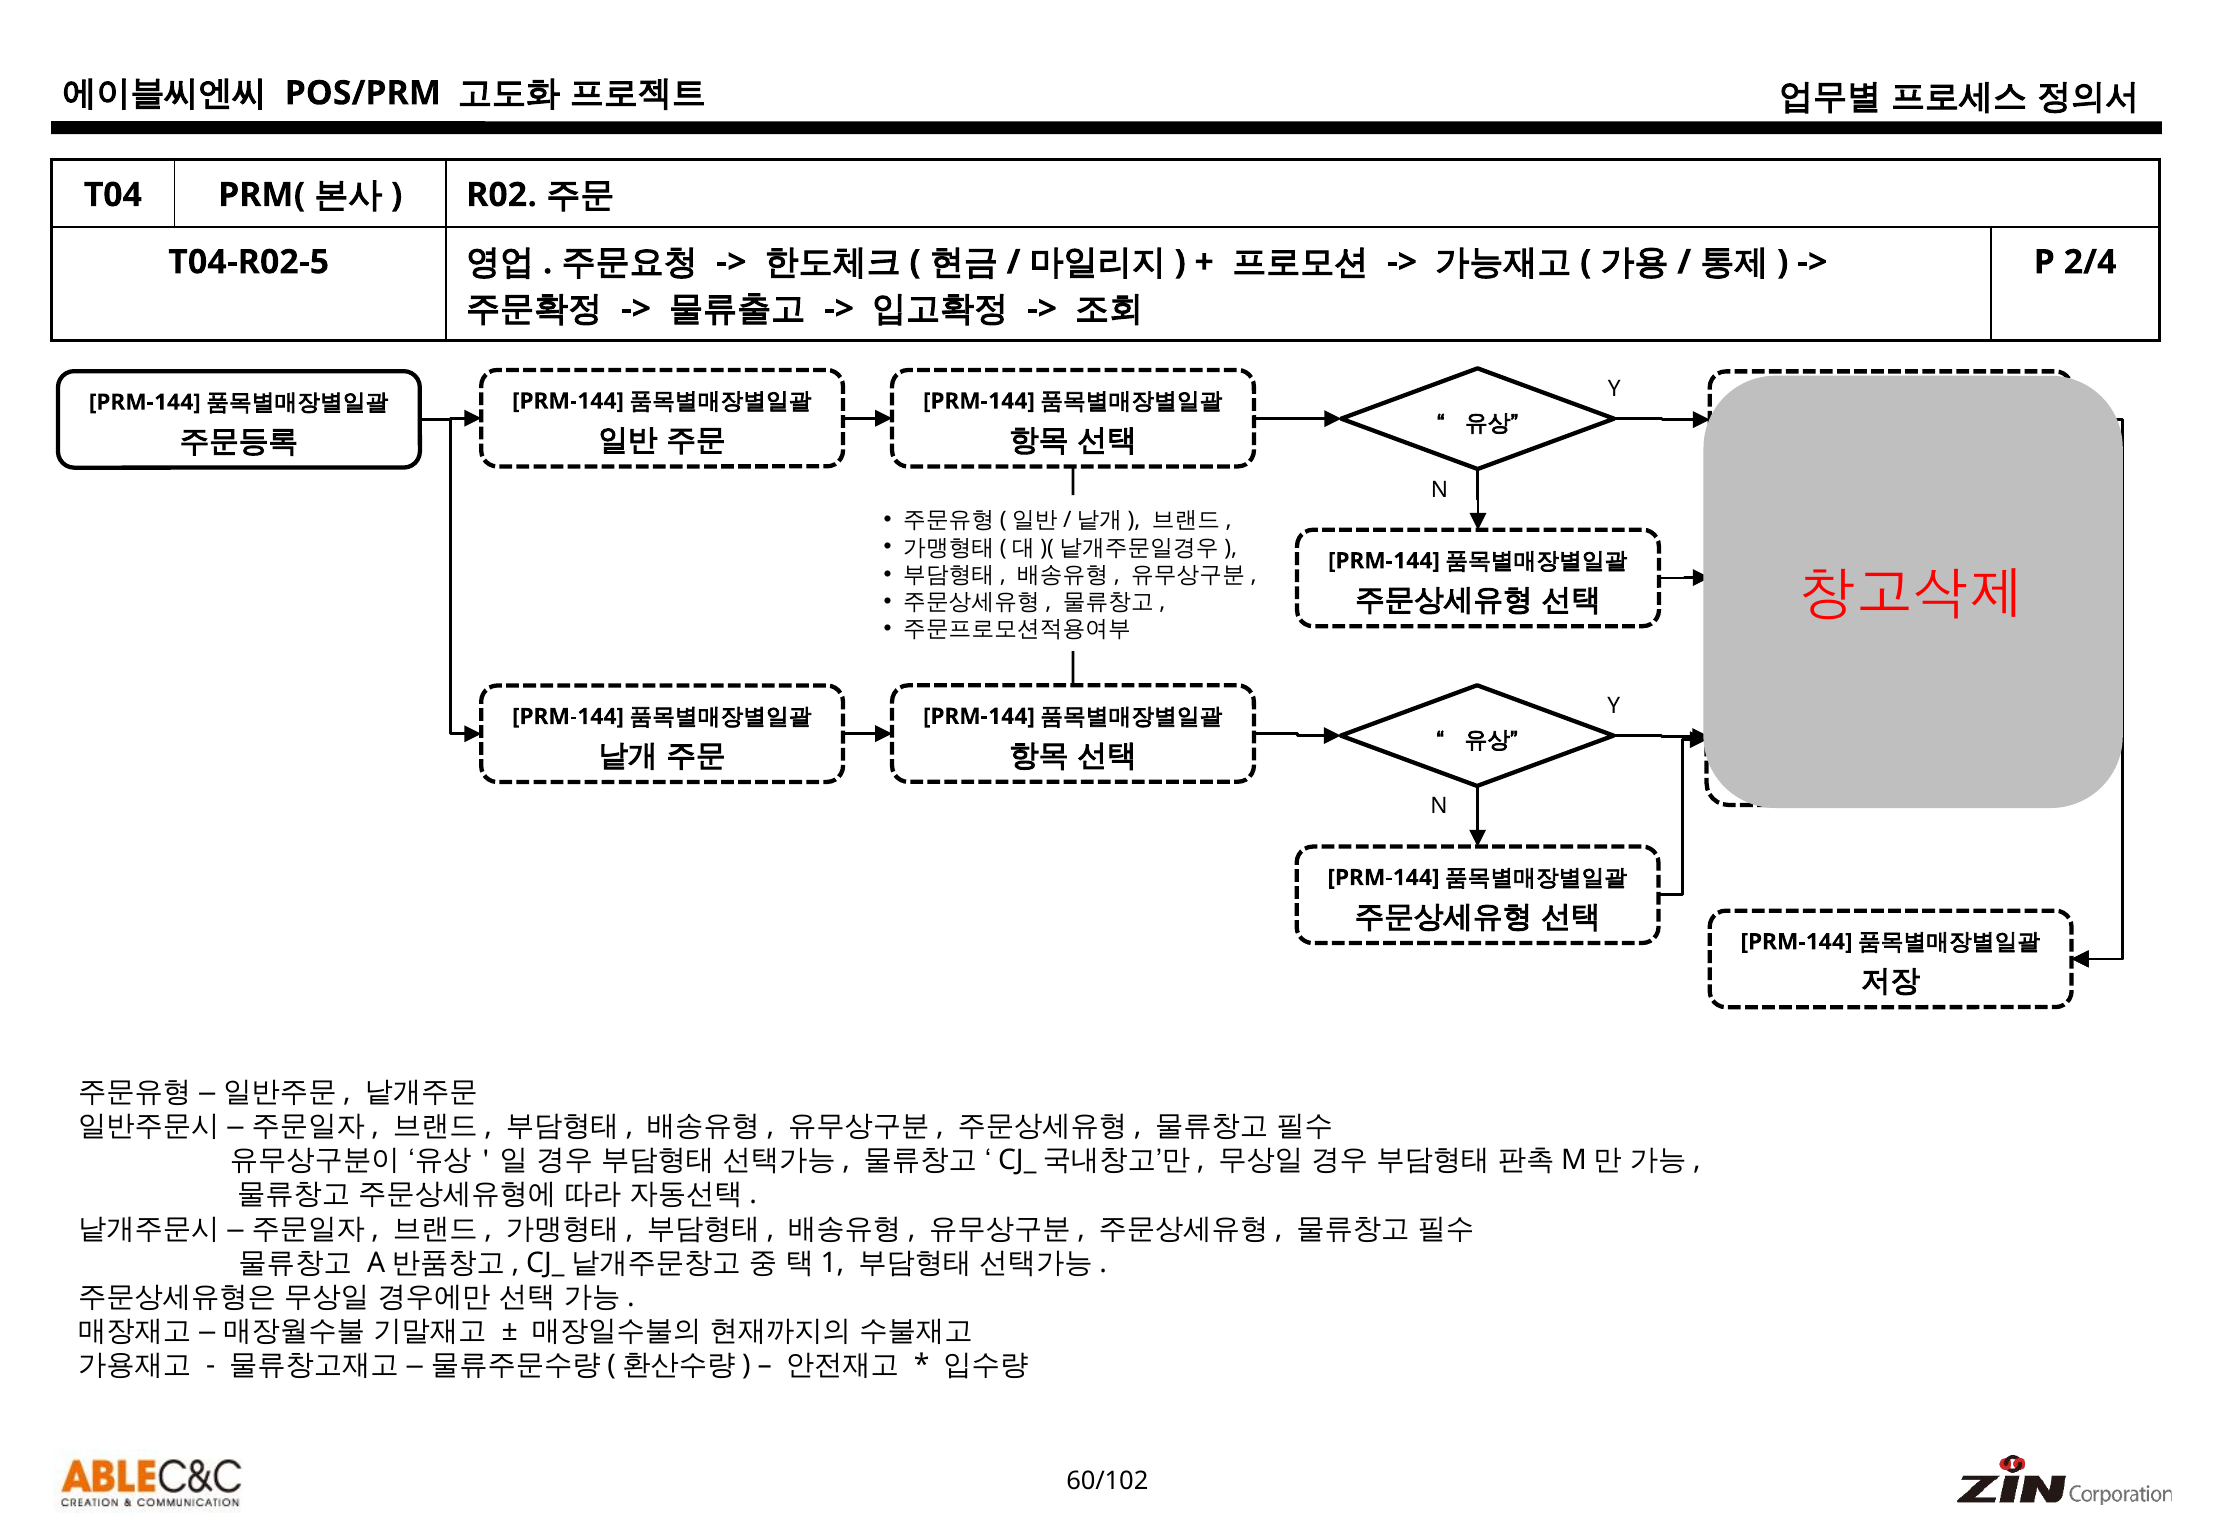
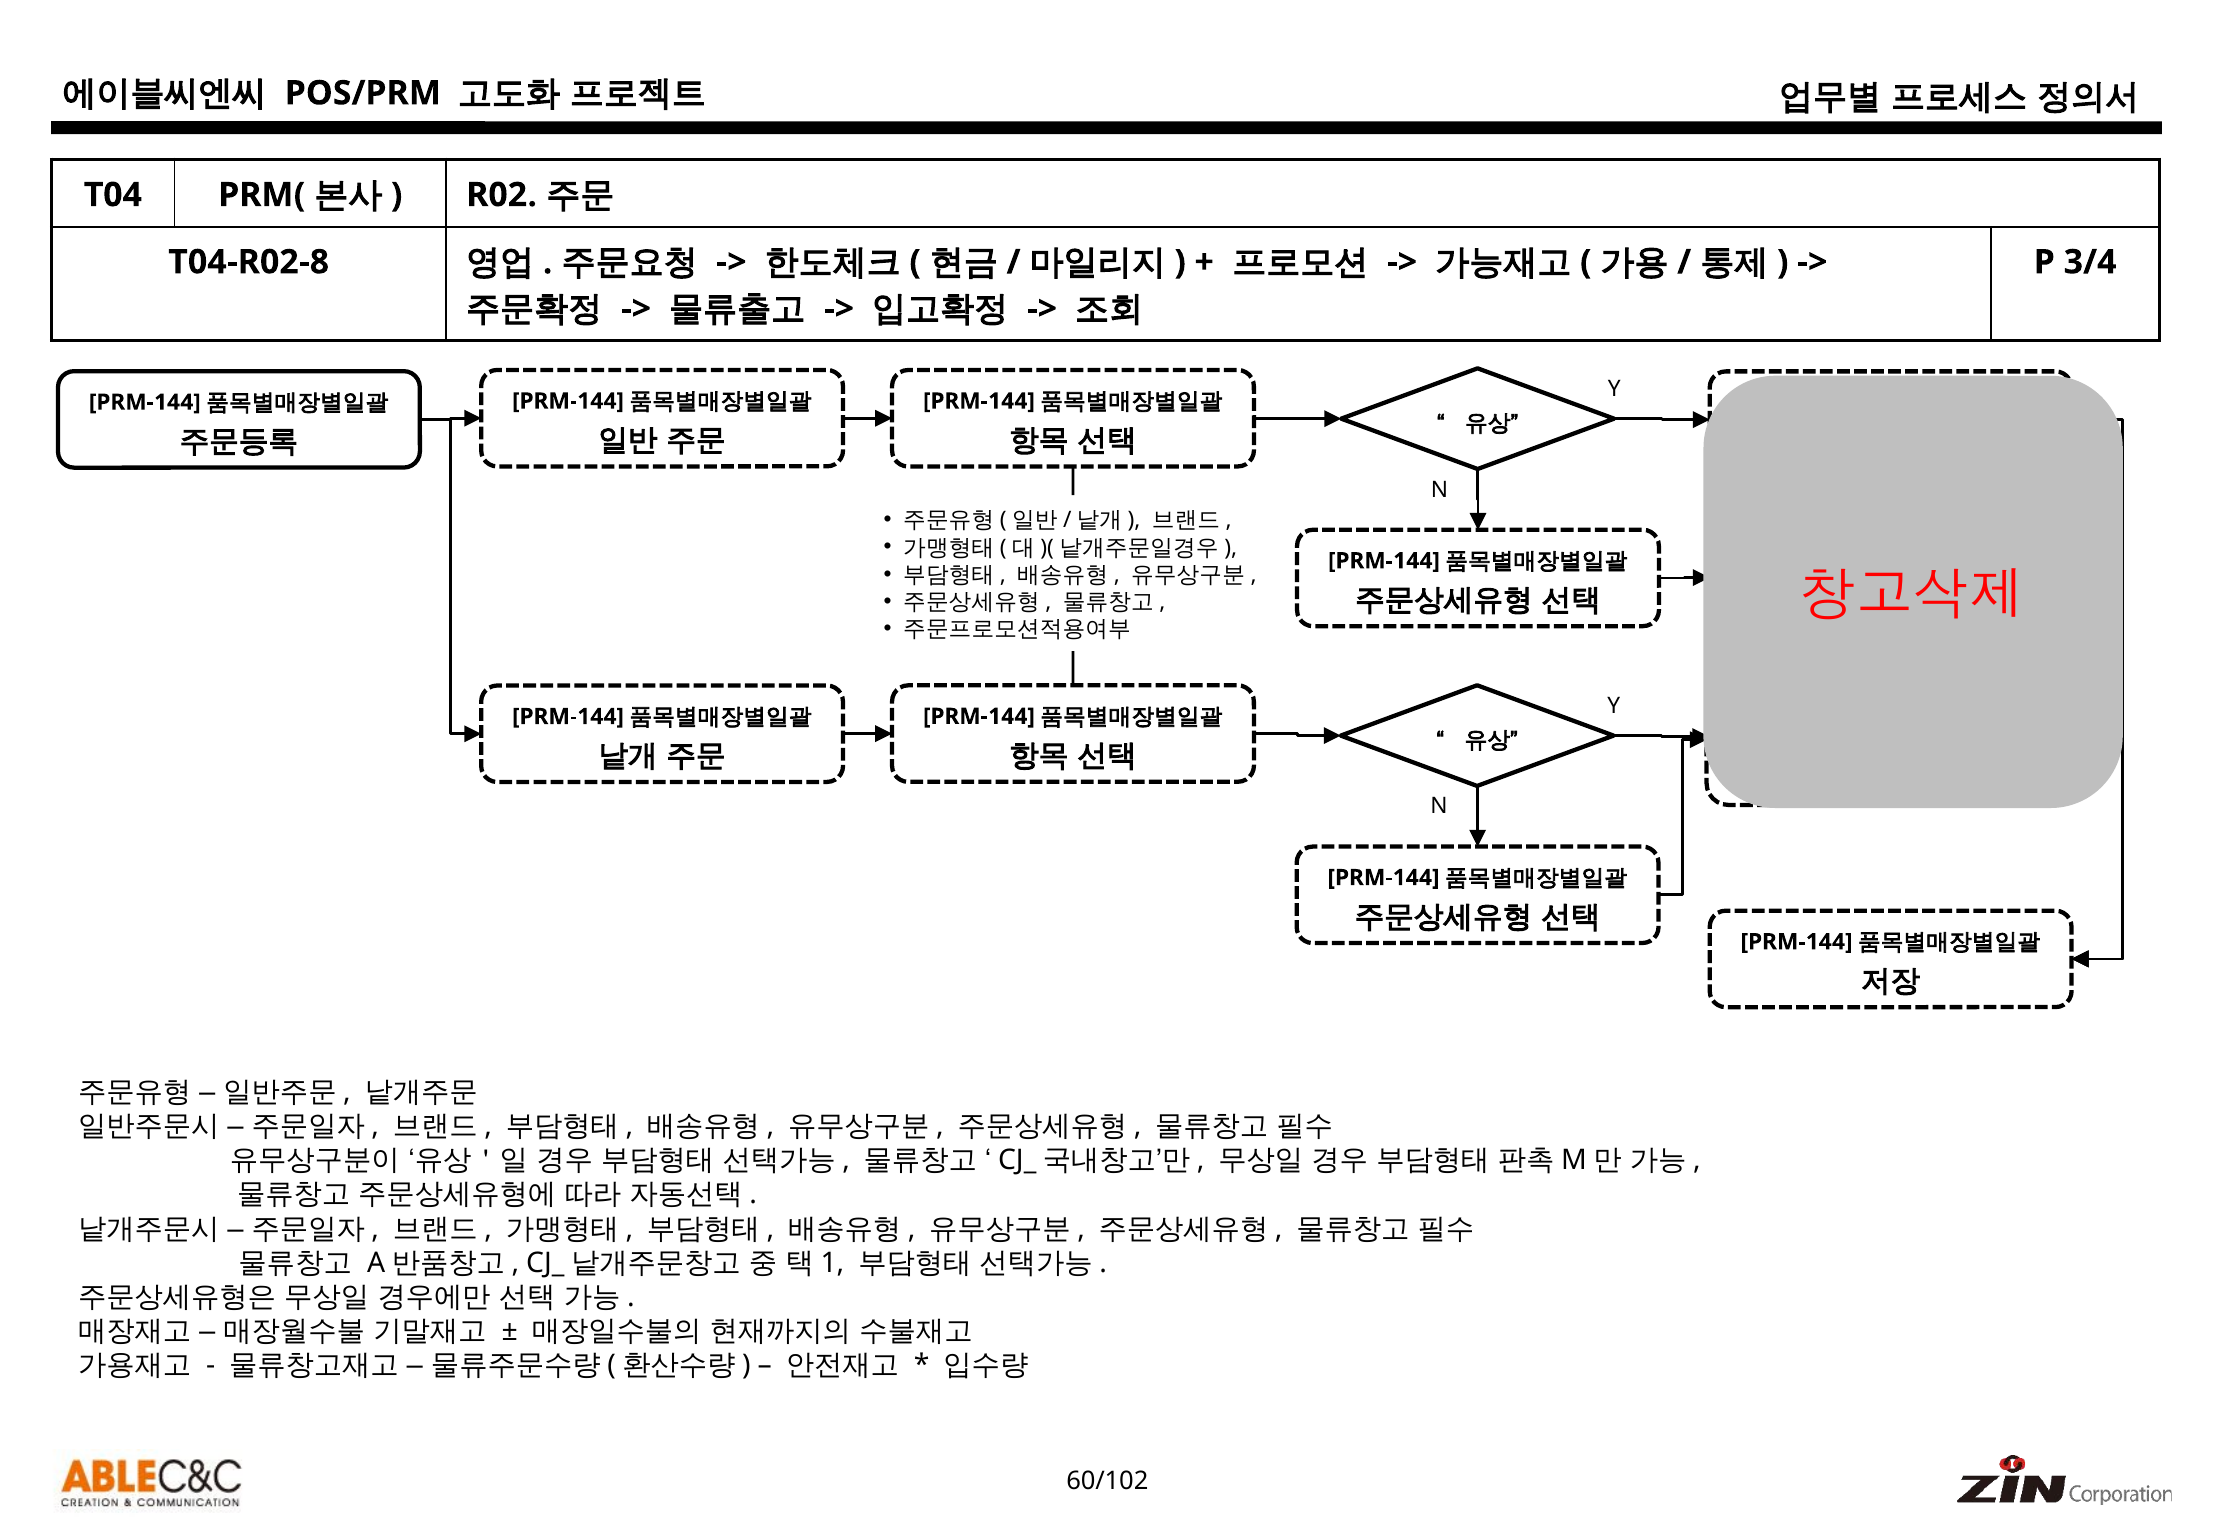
T04-R02-5: T04-R02-5 -> T04-R02-8
2/4: 2/4 -> 3/4
